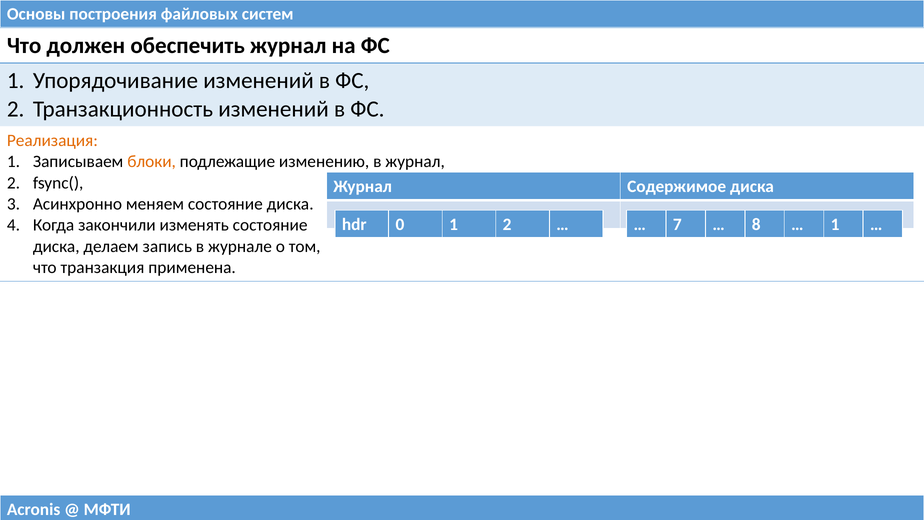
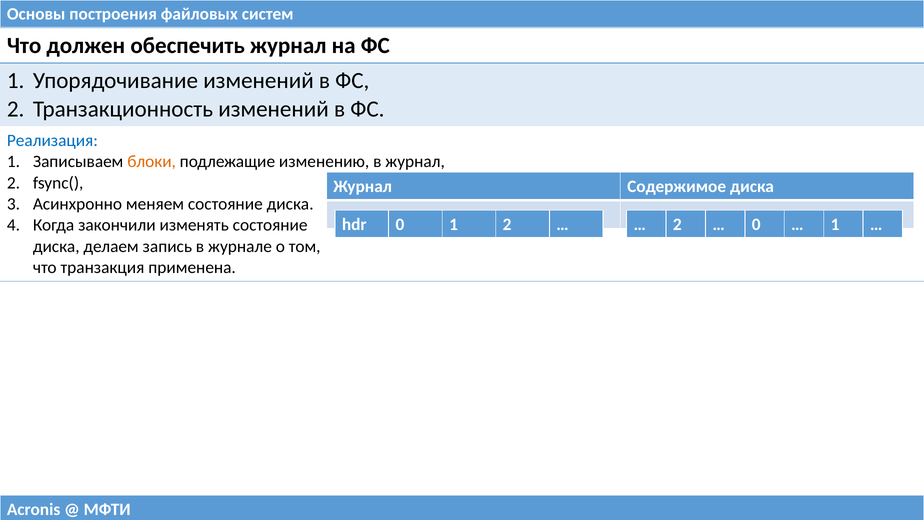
Реализация colour: orange -> blue
7 at (677, 224): 7 -> 2
8 at (756, 224): 8 -> 0
